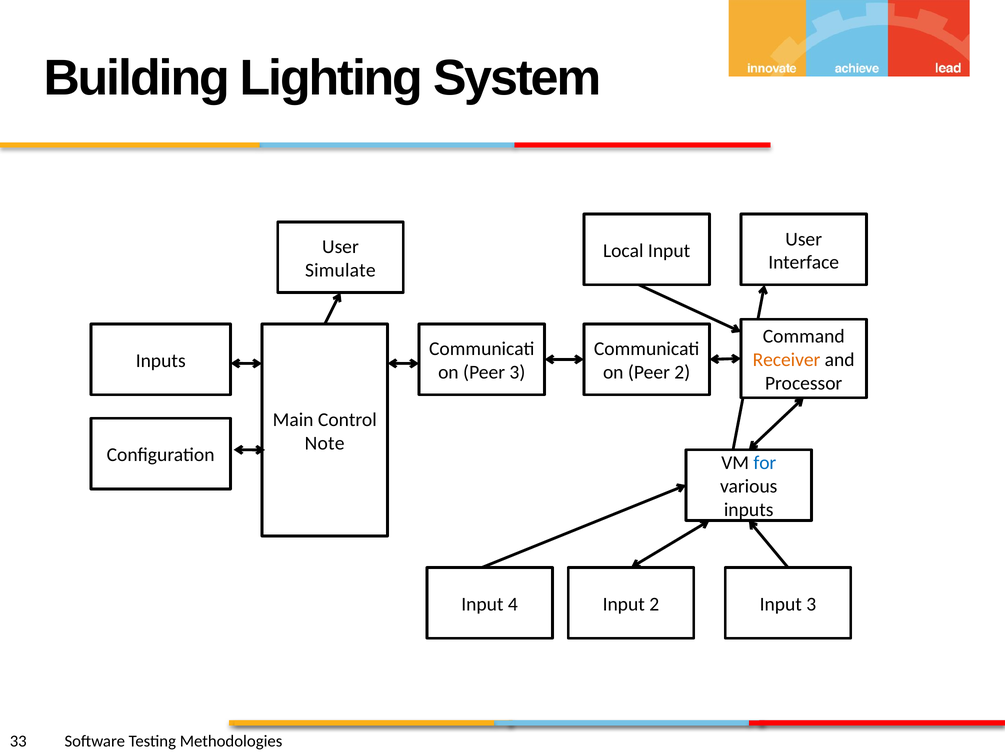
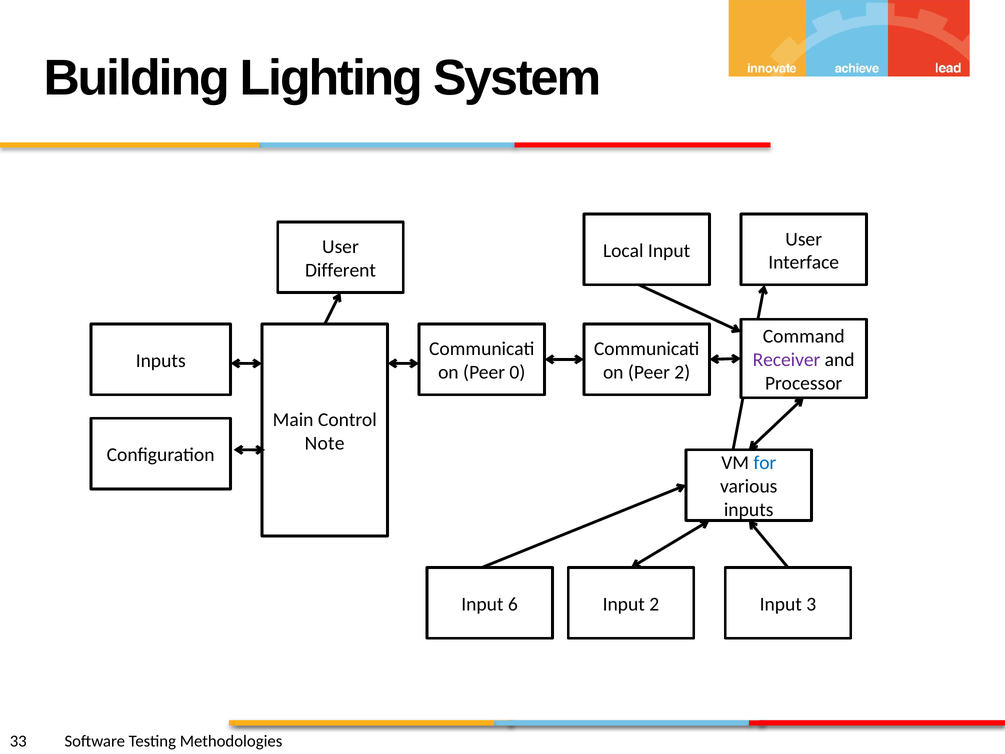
Simulate: Simulate -> Different
Receiver colour: orange -> purple
Peer 3: 3 -> 0
4: 4 -> 6
